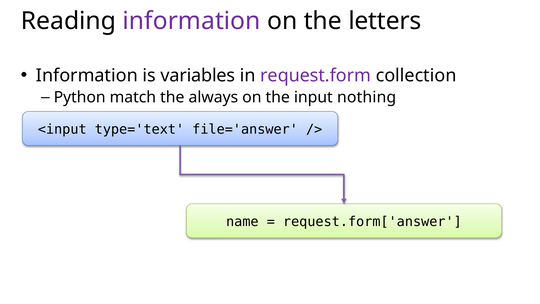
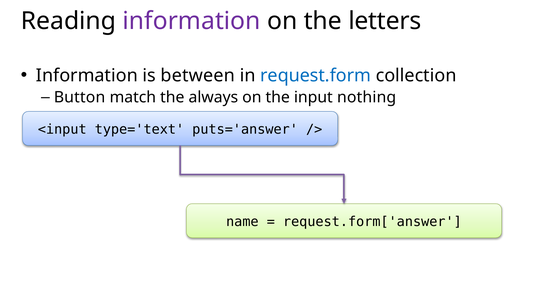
variables: variables -> between
request.form colour: purple -> blue
Python: Python -> Button
file='answer: file='answer -> puts='answer
